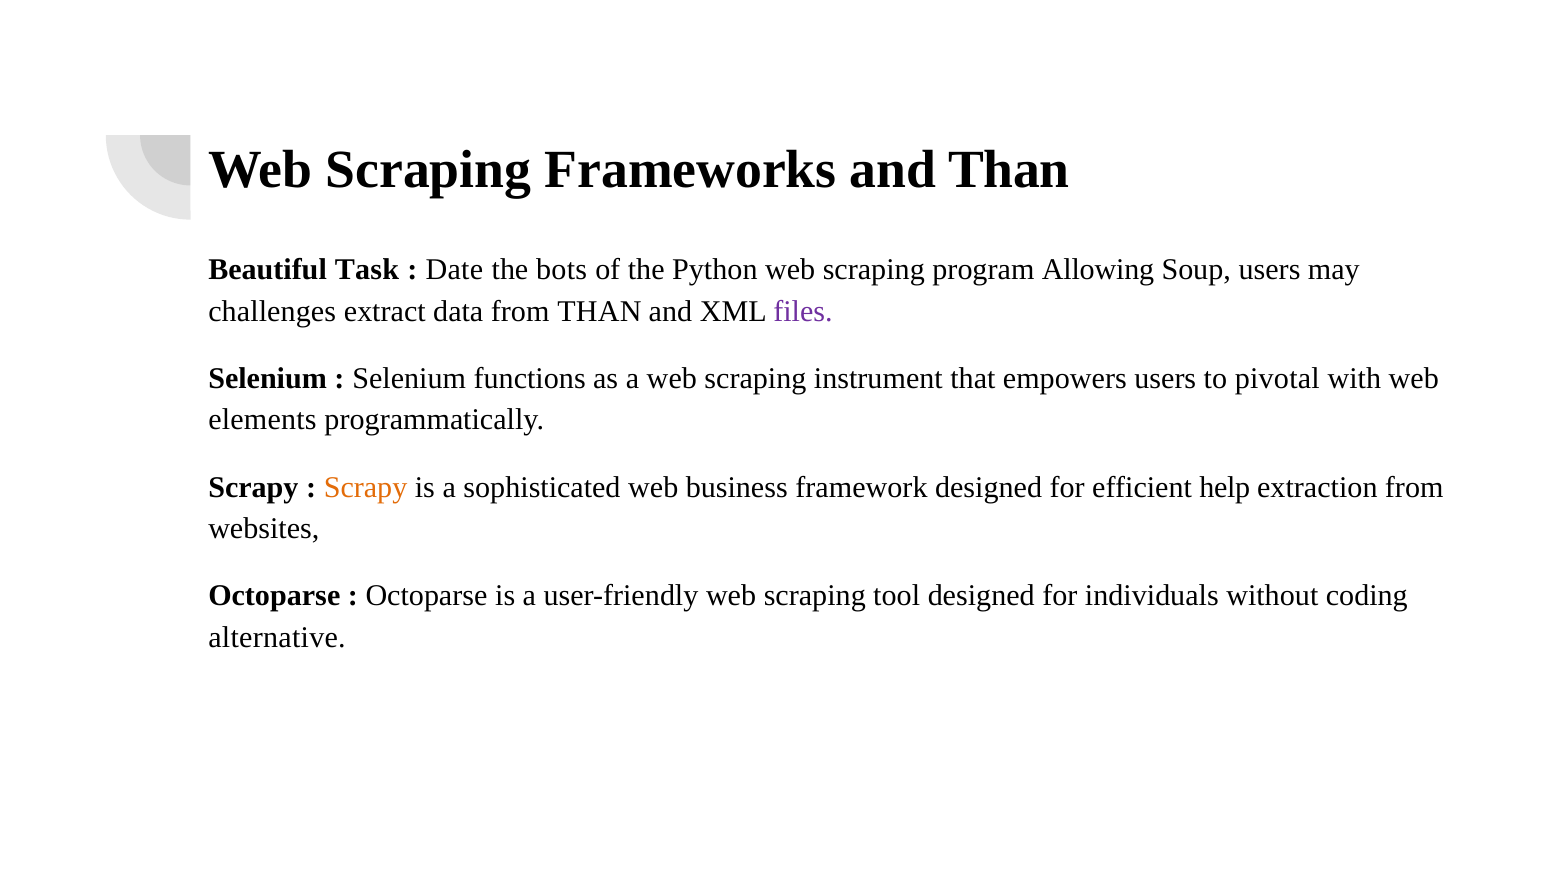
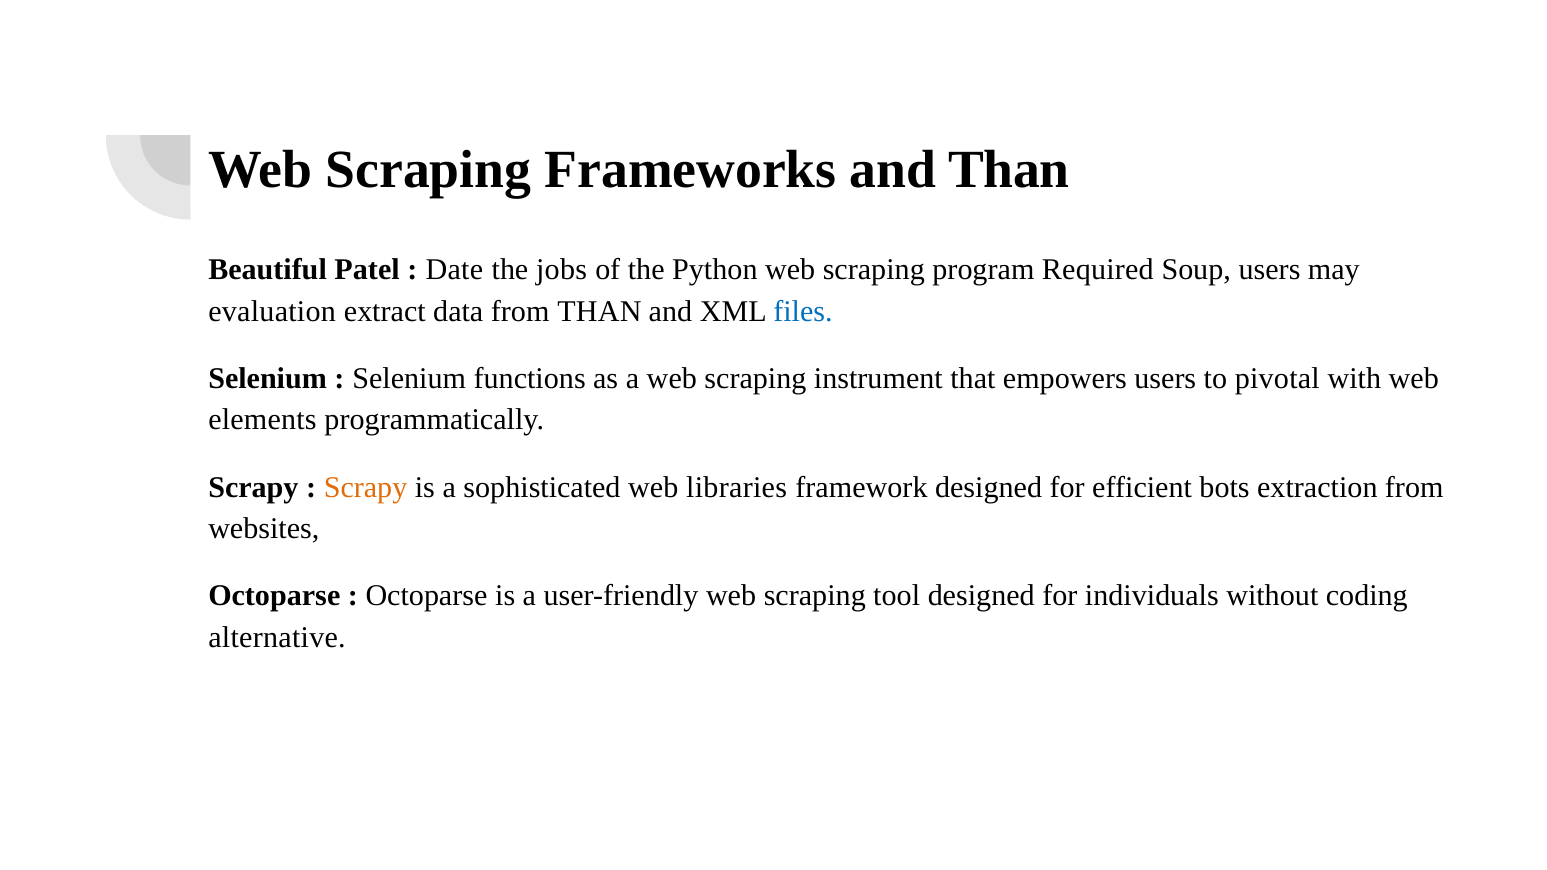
Task: Task -> Patel
bots: bots -> jobs
Allowing: Allowing -> Required
challenges: challenges -> evaluation
files colour: purple -> blue
business: business -> libraries
help: help -> bots
